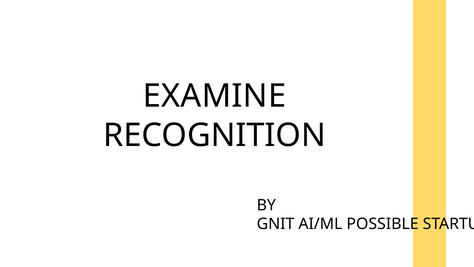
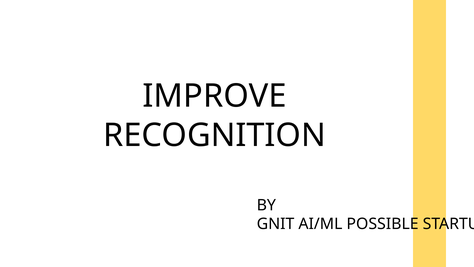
EXAMINE: EXAMINE -> IMPROVE
